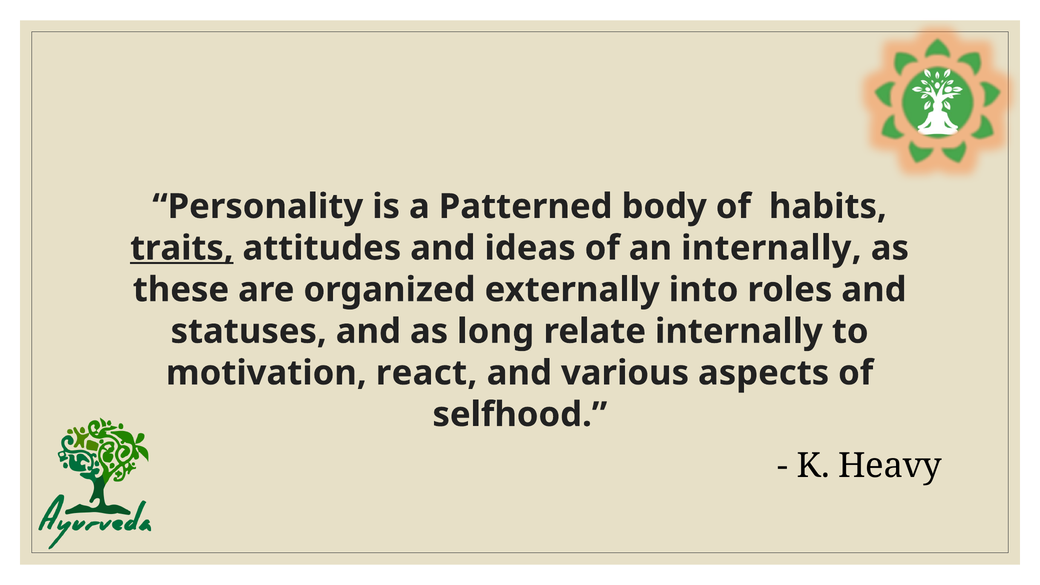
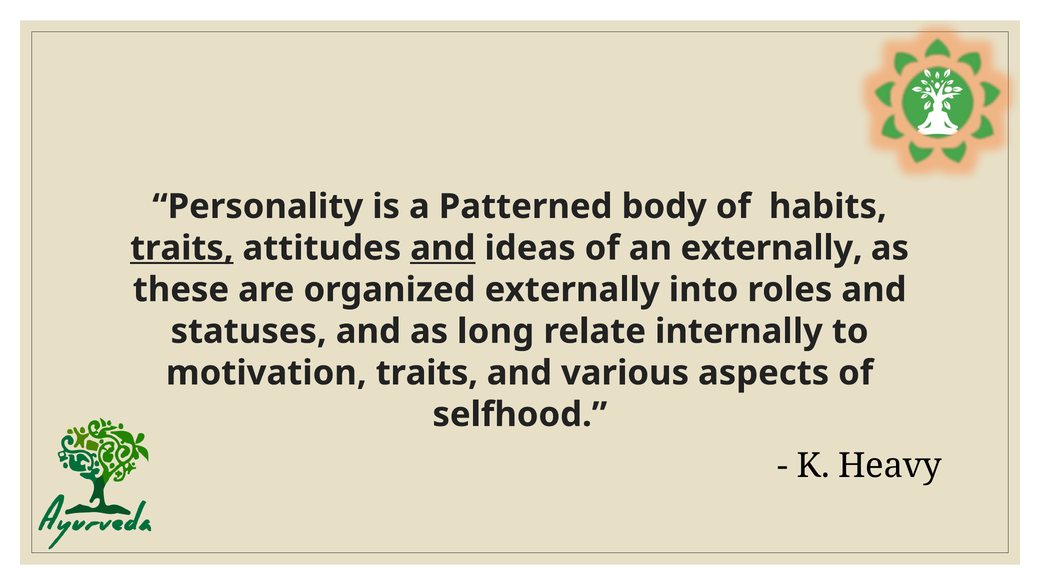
and at (443, 248) underline: none -> present
an internally: internally -> externally
motivation react: react -> traits
